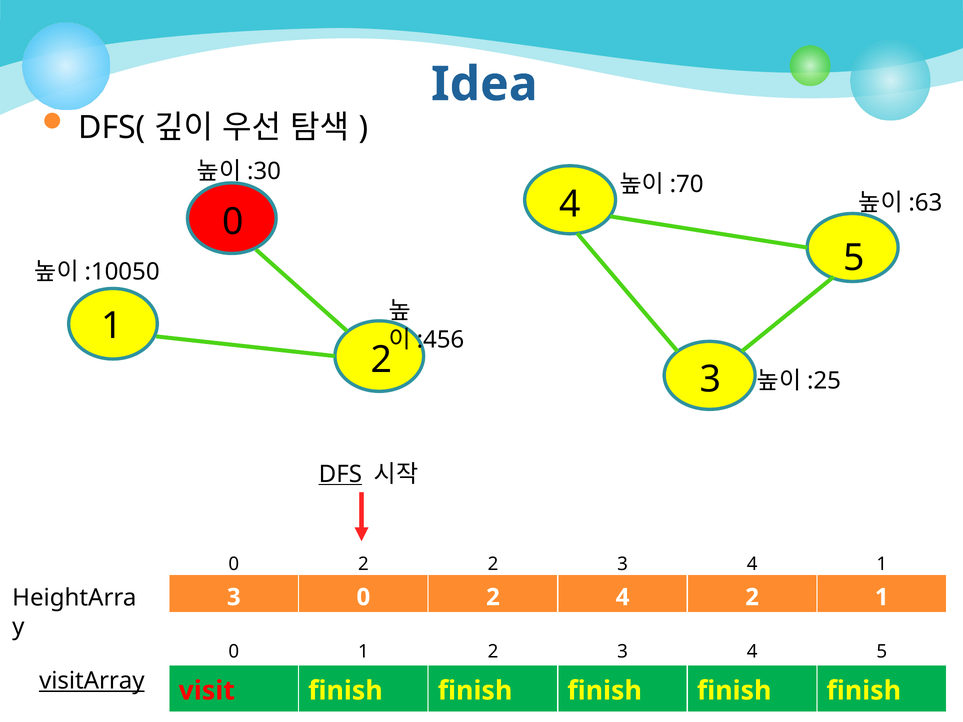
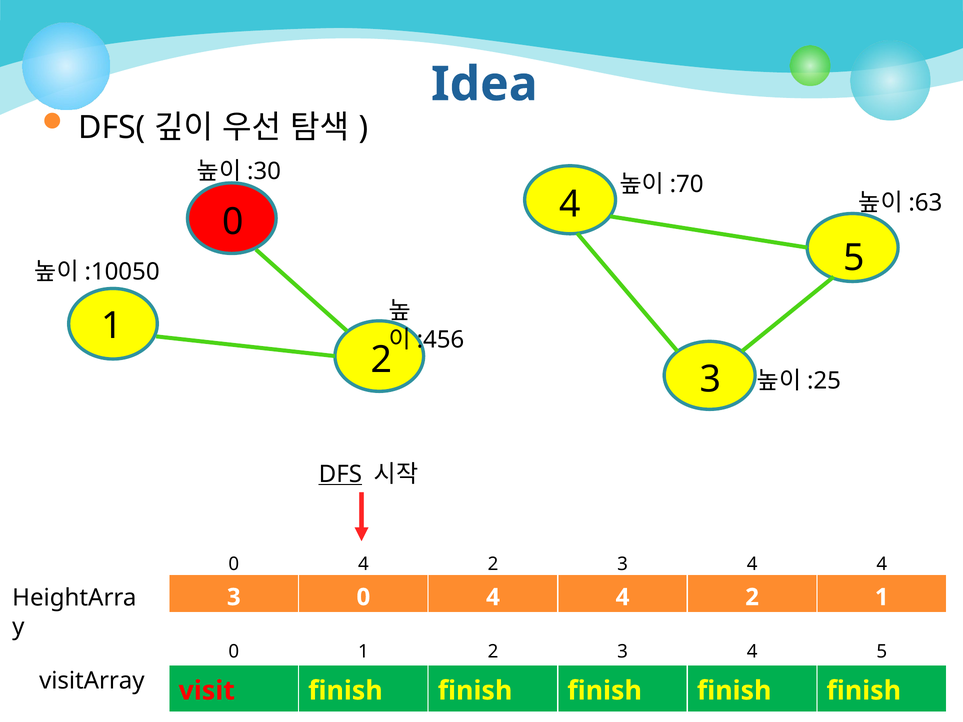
2 at (363, 564): 2 -> 4
3 4 1: 1 -> 4
3 0 2: 2 -> 4
visitArray underline: present -> none
